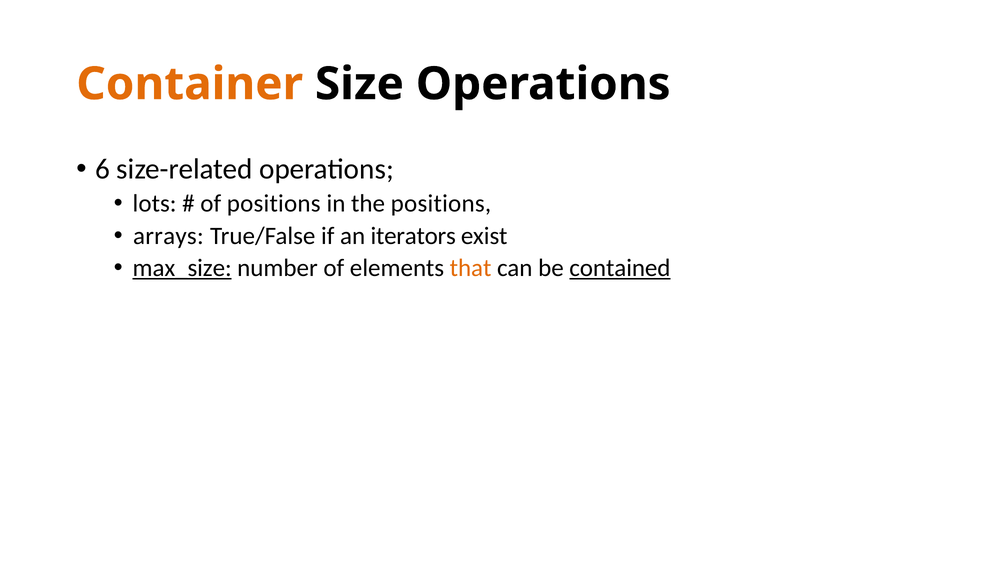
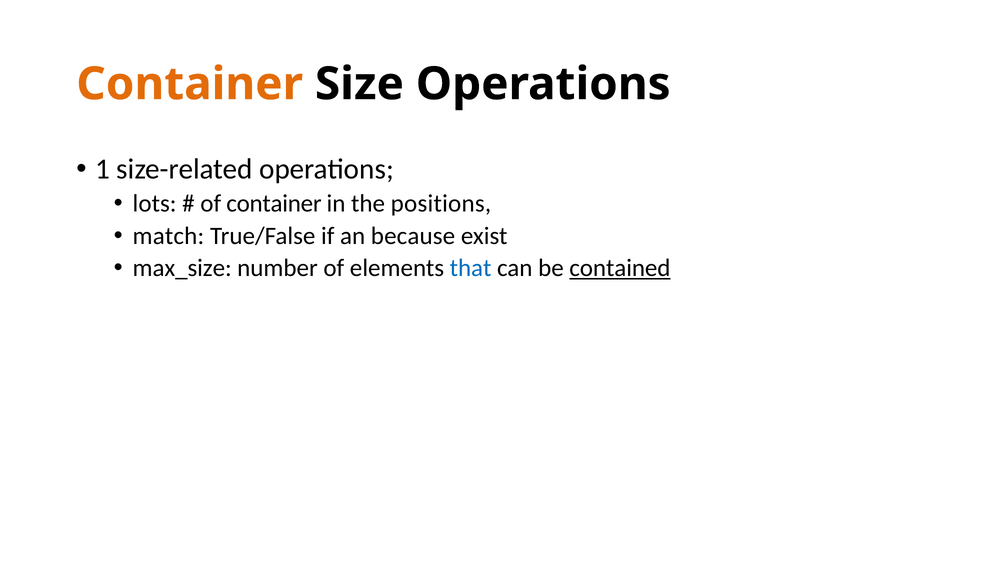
6: 6 -> 1
of positions: positions -> container
arrays: arrays -> match
iterators: iterators -> because
max_size underline: present -> none
that colour: orange -> blue
